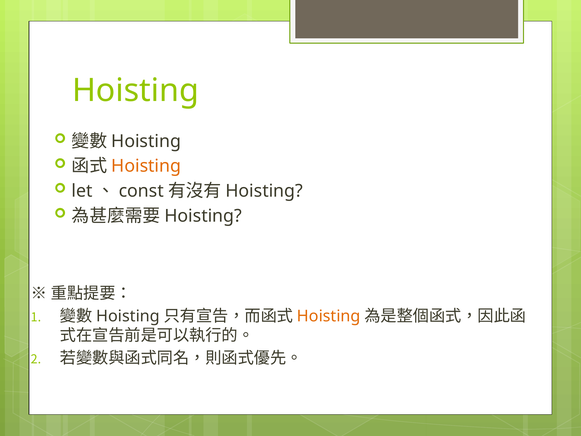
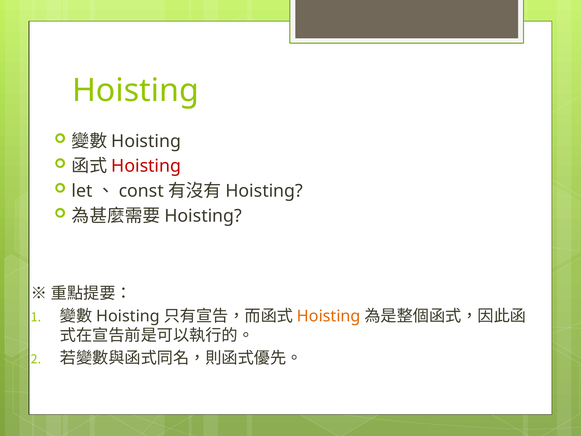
Hoisting at (146, 166) colour: orange -> red
